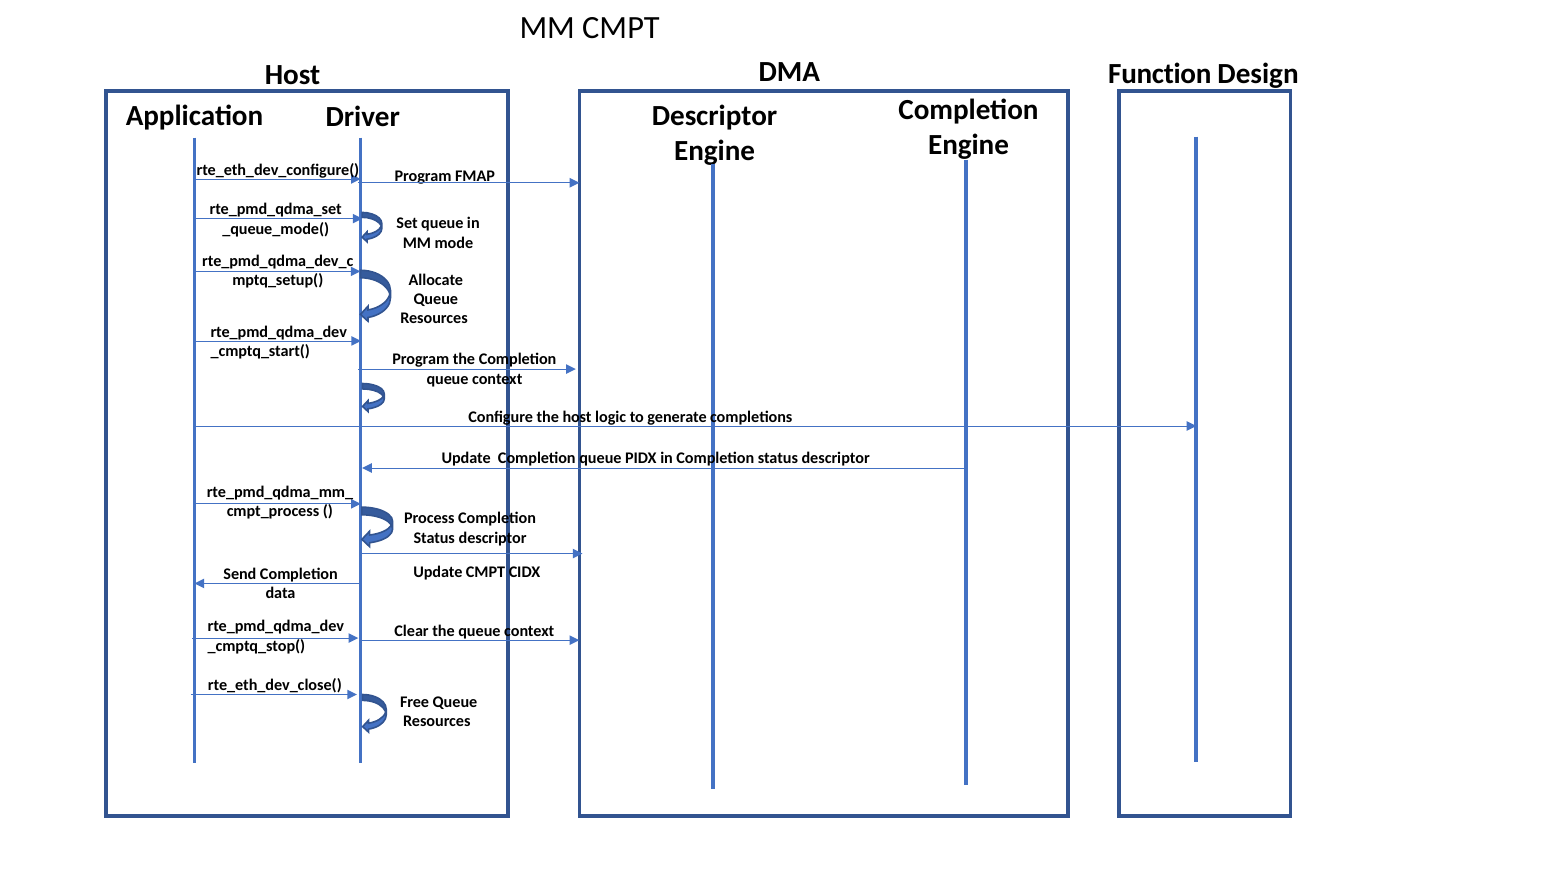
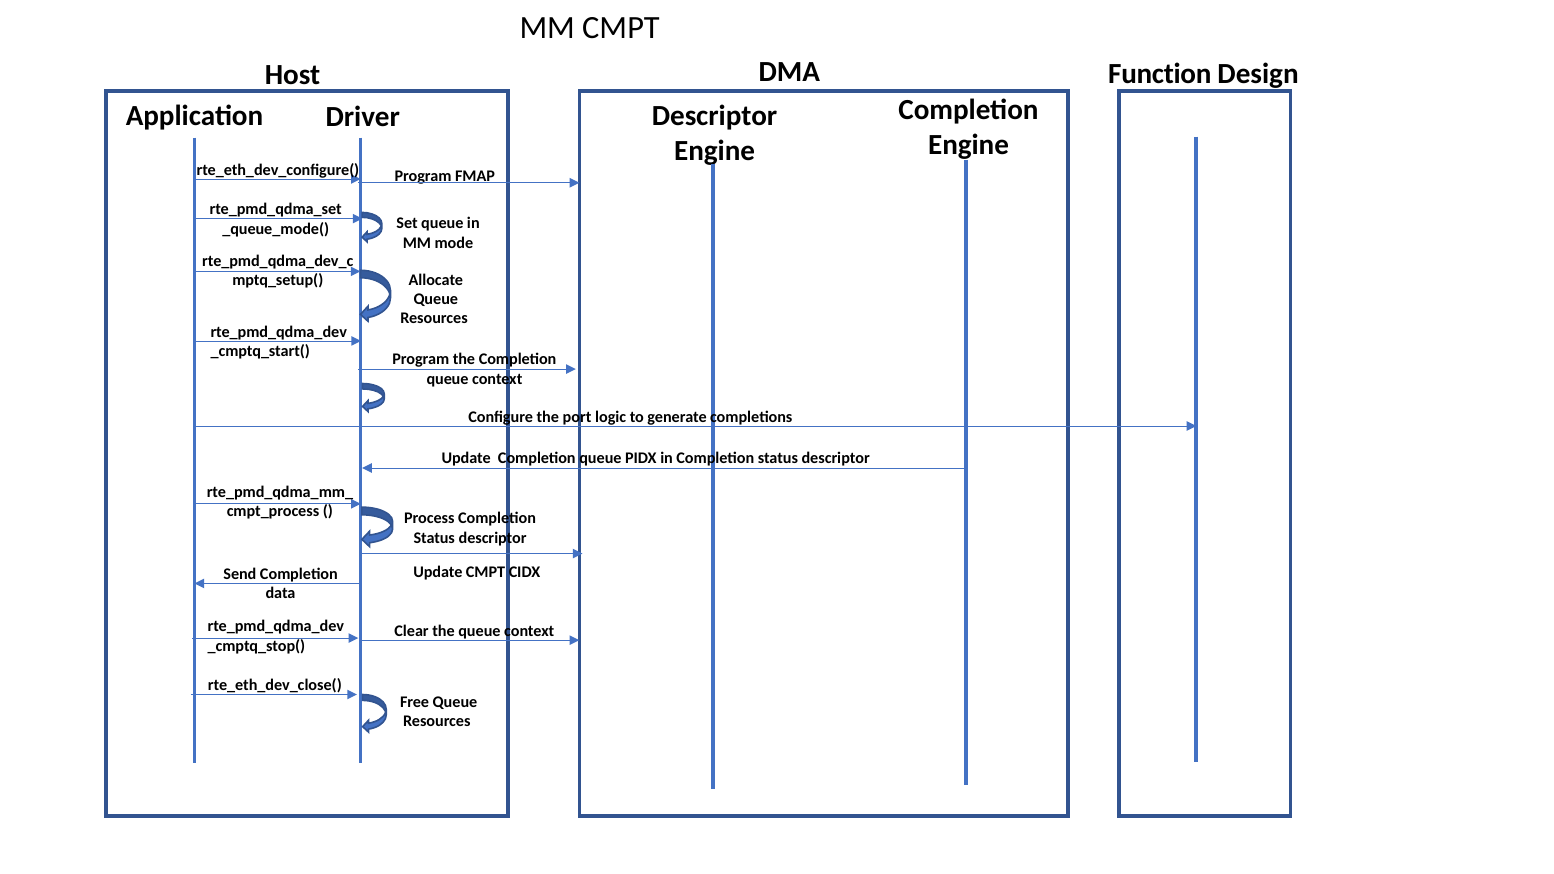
the host: host -> port
